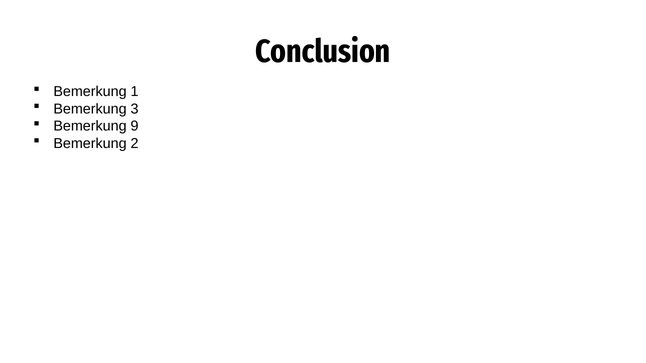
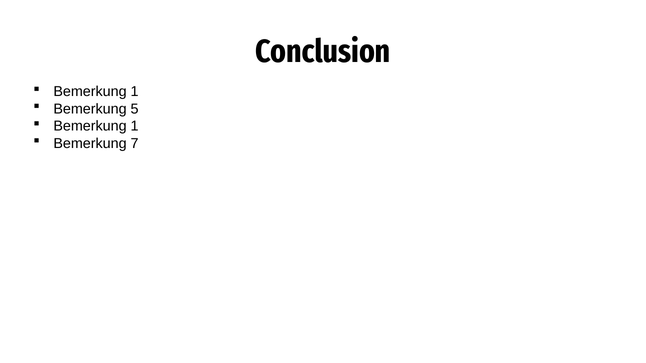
3: 3 -> 5
9 at (135, 126): 9 -> 1
2: 2 -> 7
